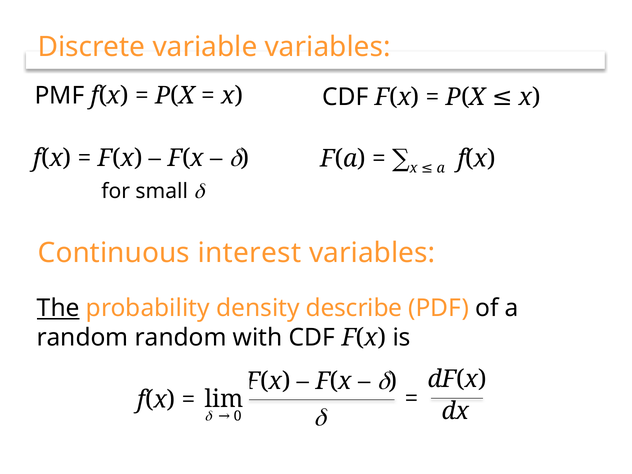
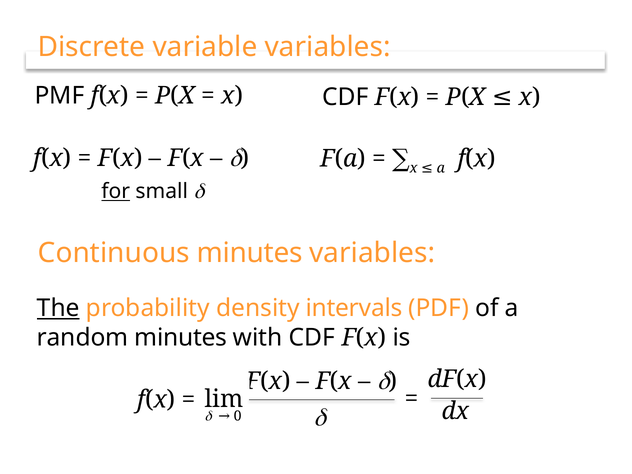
for underline: none -> present
Continuous interest: interest -> minutes
describe: describe -> intervals
random random: random -> minutes
